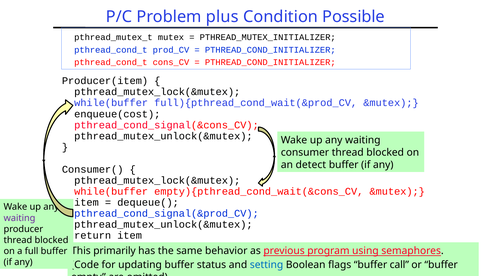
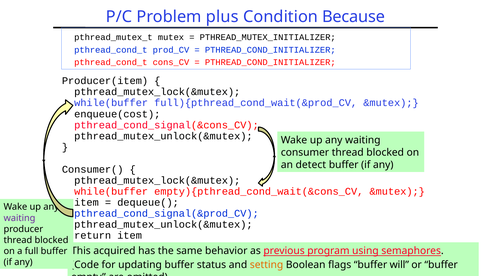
Possible: Possible -> Because
primarily: primarily -> acquired
setting colour: blue -> orange
call: call -> will
